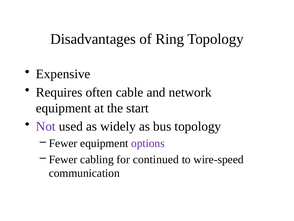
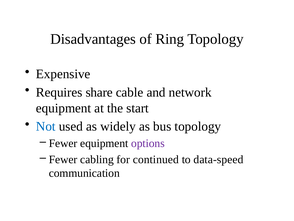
often: often -> share
Not colour: purple -> blue
wire-speed: wire-speed -> data-speed
